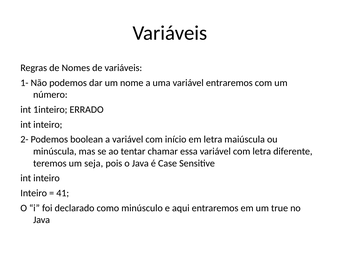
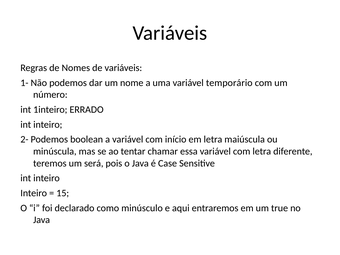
variável entraremos: entraremos -> temporário
seja: seja -> será
41: 41 -> 15
